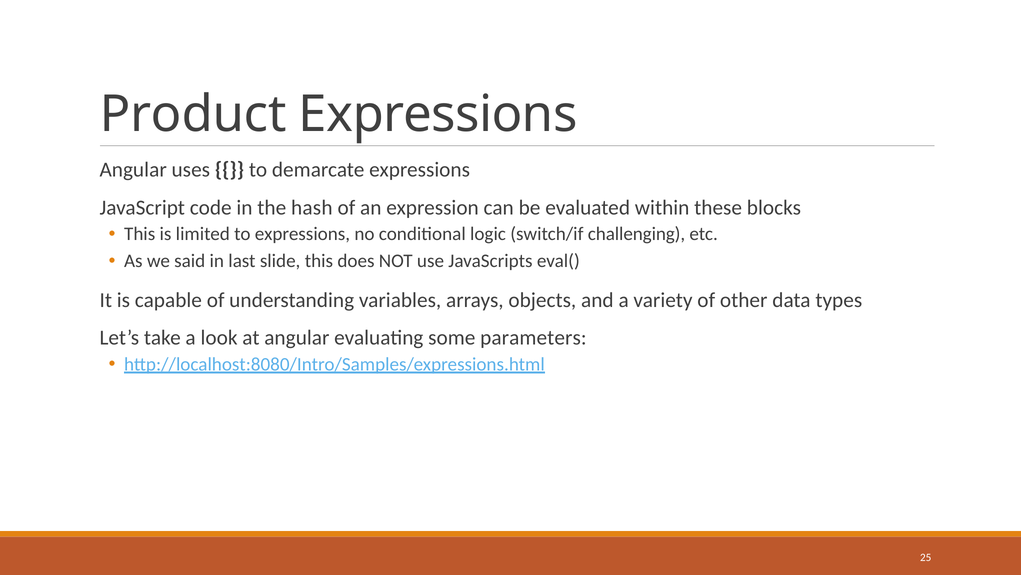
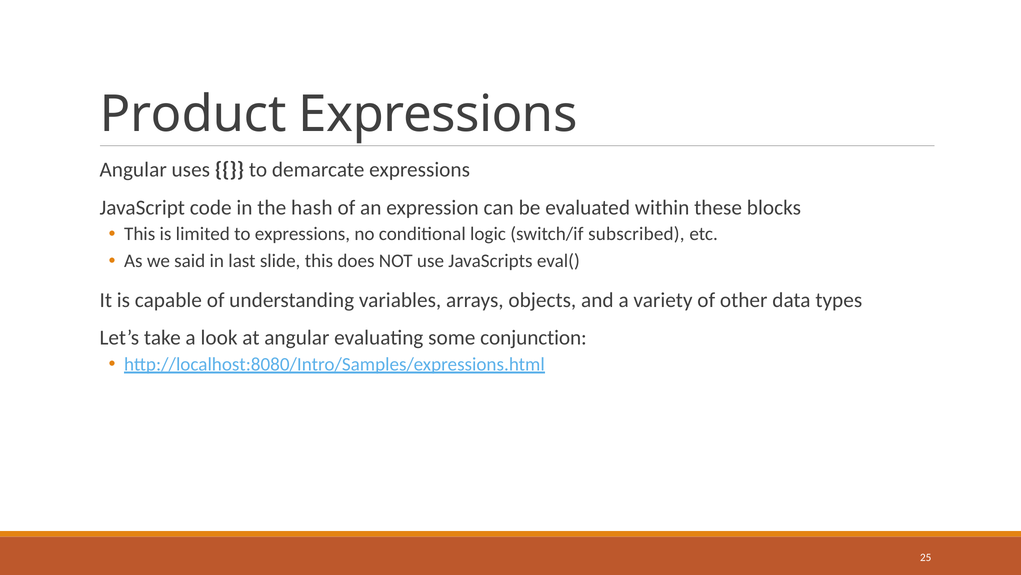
challenging: challenging -> subscribed
parameters: parameters -> conjunction
